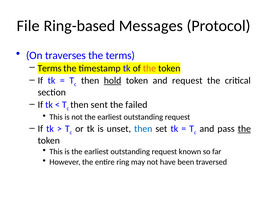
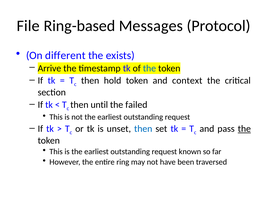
traverses: traverses -> different
the terms: terms -> exists
Terms at (49, 68): Terms -> Arrive
the at (149, 68) colour: orange -> blue
hold underline: present -> none
and request: request -> context
sent: sent -> until
